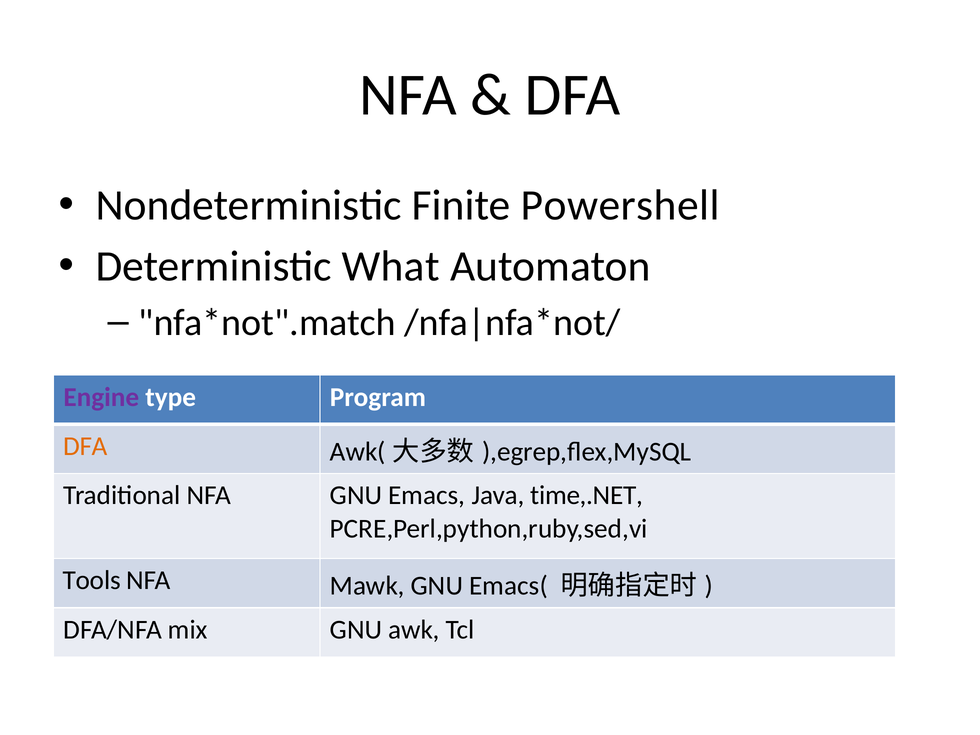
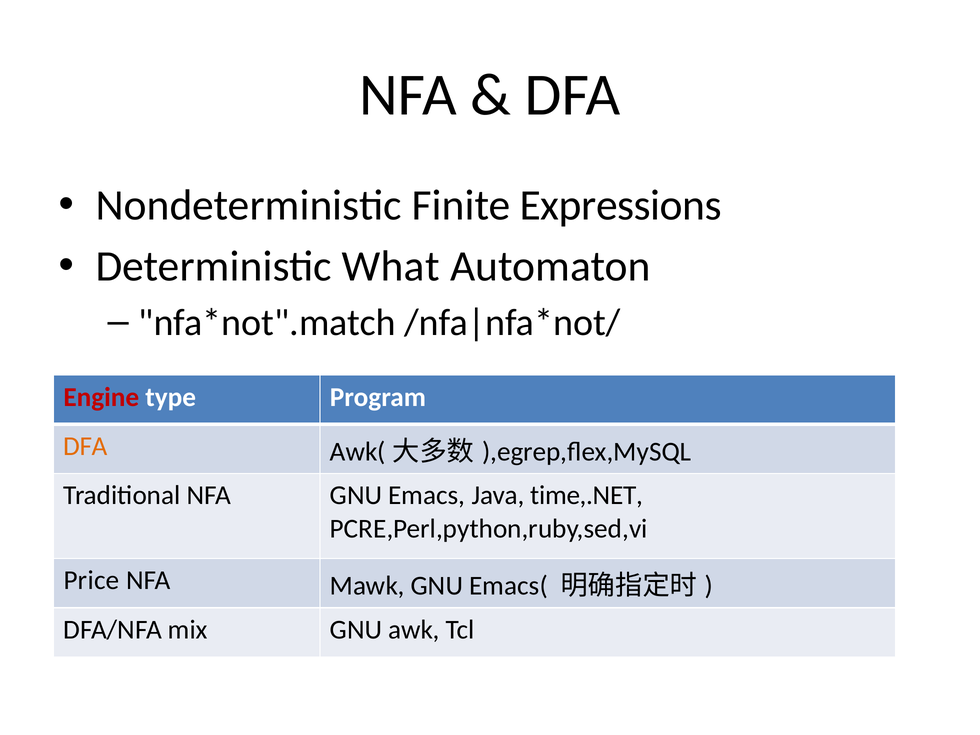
Powershell: Powershell -> Expressions
Engine colour: purple -> red
Tools: Tools -> Price
